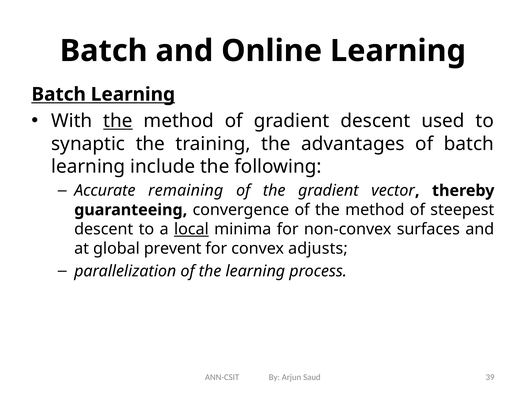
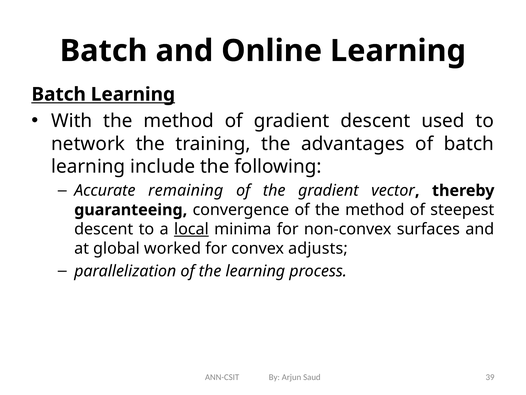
the at (118, 121) underline: present -> none
synaptic: synaptic -> network
prevent: prevent -> worked
